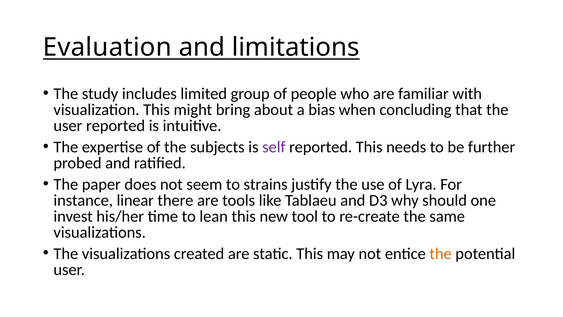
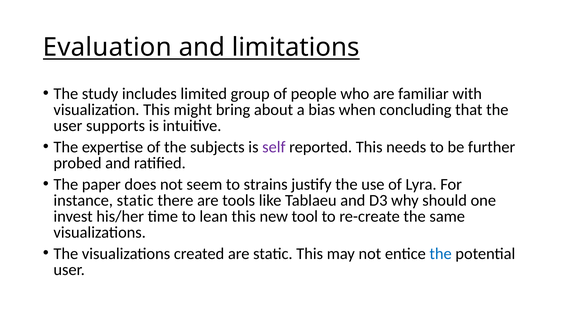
user reported: reported -> supports
instance linear: linear -> static
the at (441, 253) colour: orange -> blue
